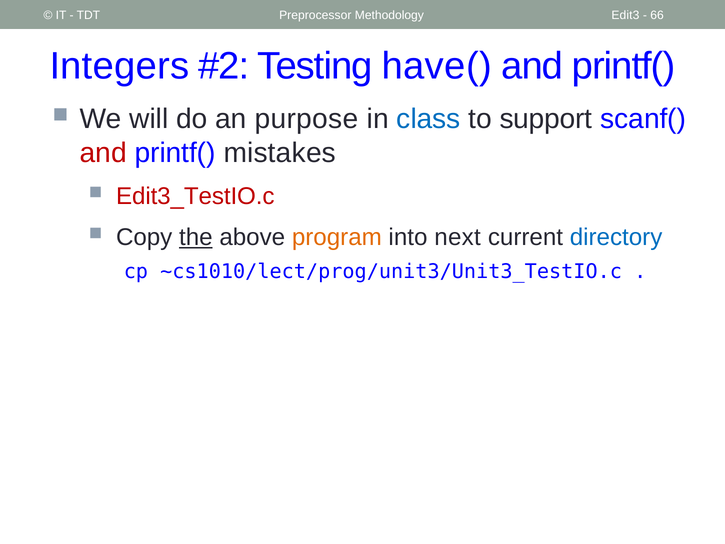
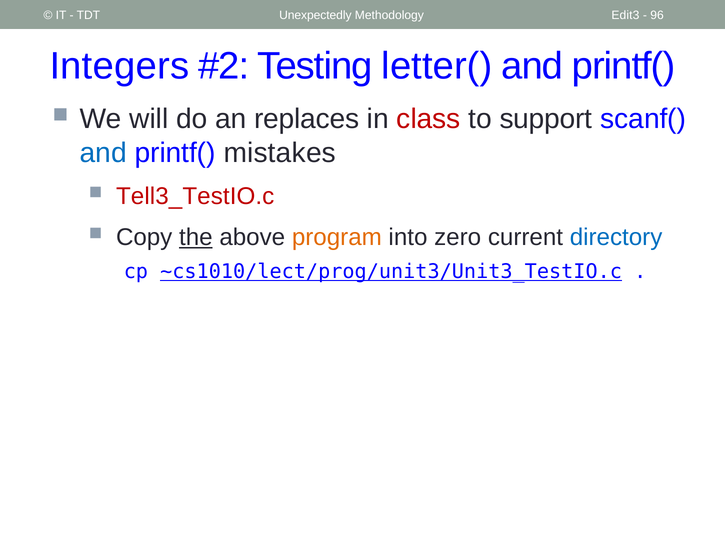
Preprocessor: Preprocessor -> Unexpectedly
66: 66 -> 96
have(: have( -> letter(
purpose: purpose -> replaces
class colour: blue -> red
and at (103, 153) colour: red -> blue
Edit3_TestIO.c: Edit3_TestIO.c -> Tell3_TestIO.c
next: next -> zero
~cs1010/lect/prog/unit3/Unit3_TestIO.c underline: none -> present
